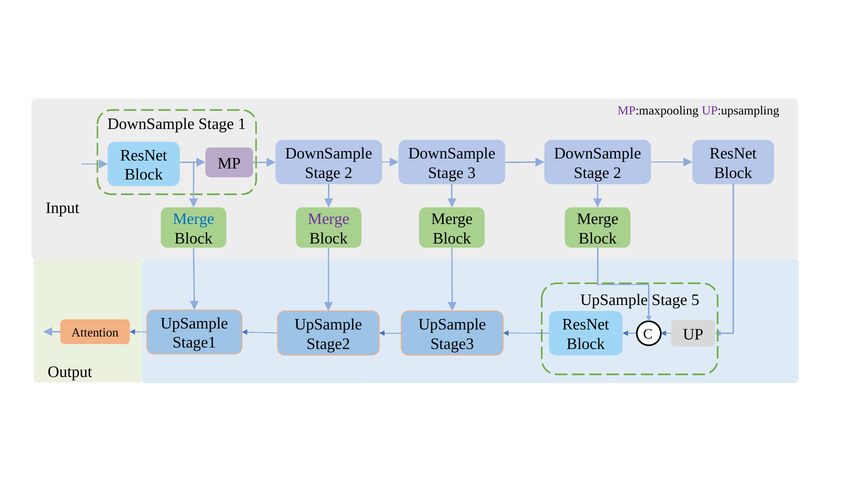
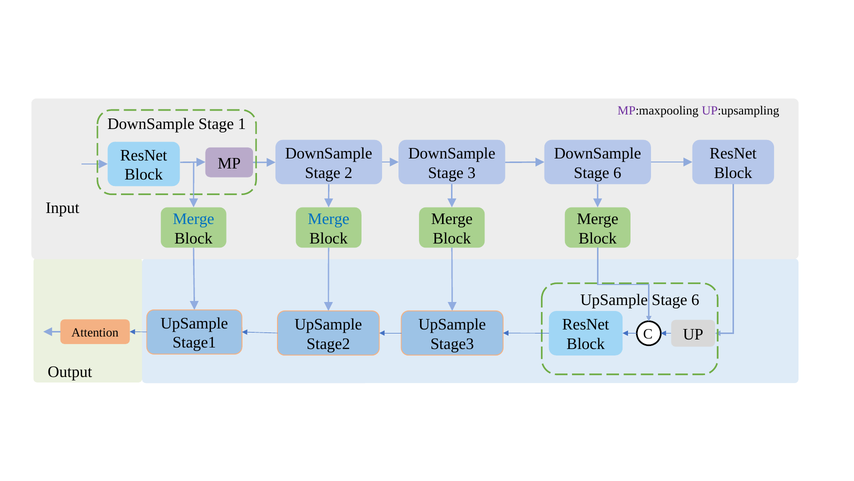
2 at (617, 173): 2 -> 6
Merge at (329, 219) colour: purple -> blue
UpSample Stage 5: 5 -> 6
